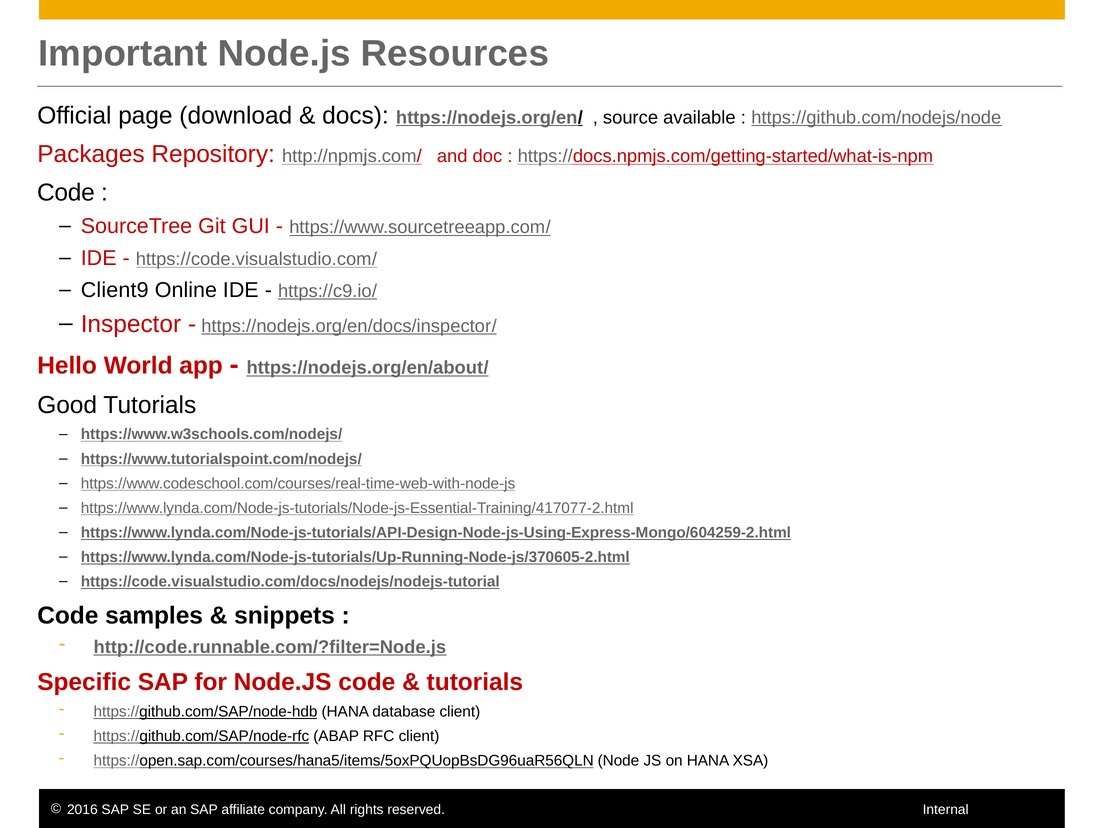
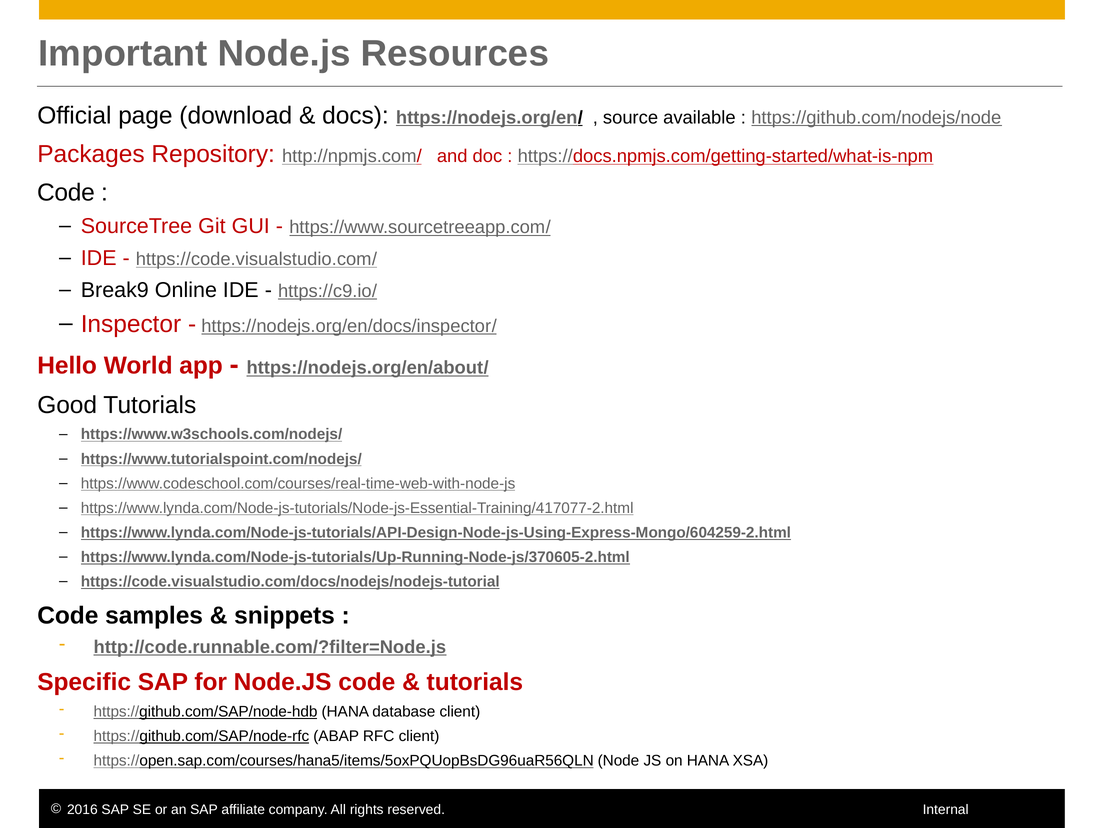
Client9: Client9 -> Break9
